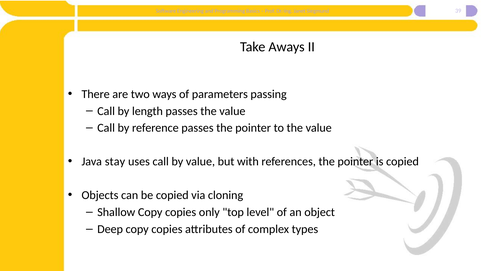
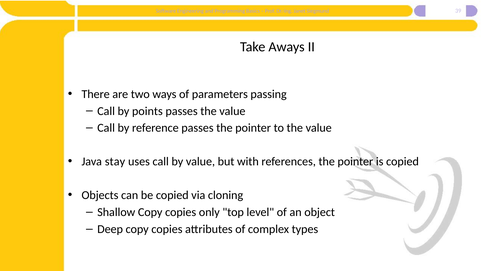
length: length -> points
